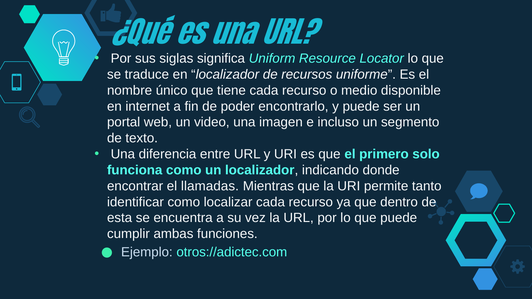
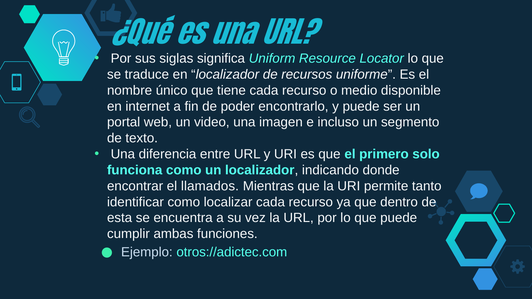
llamadas: llamadas -> llamados
